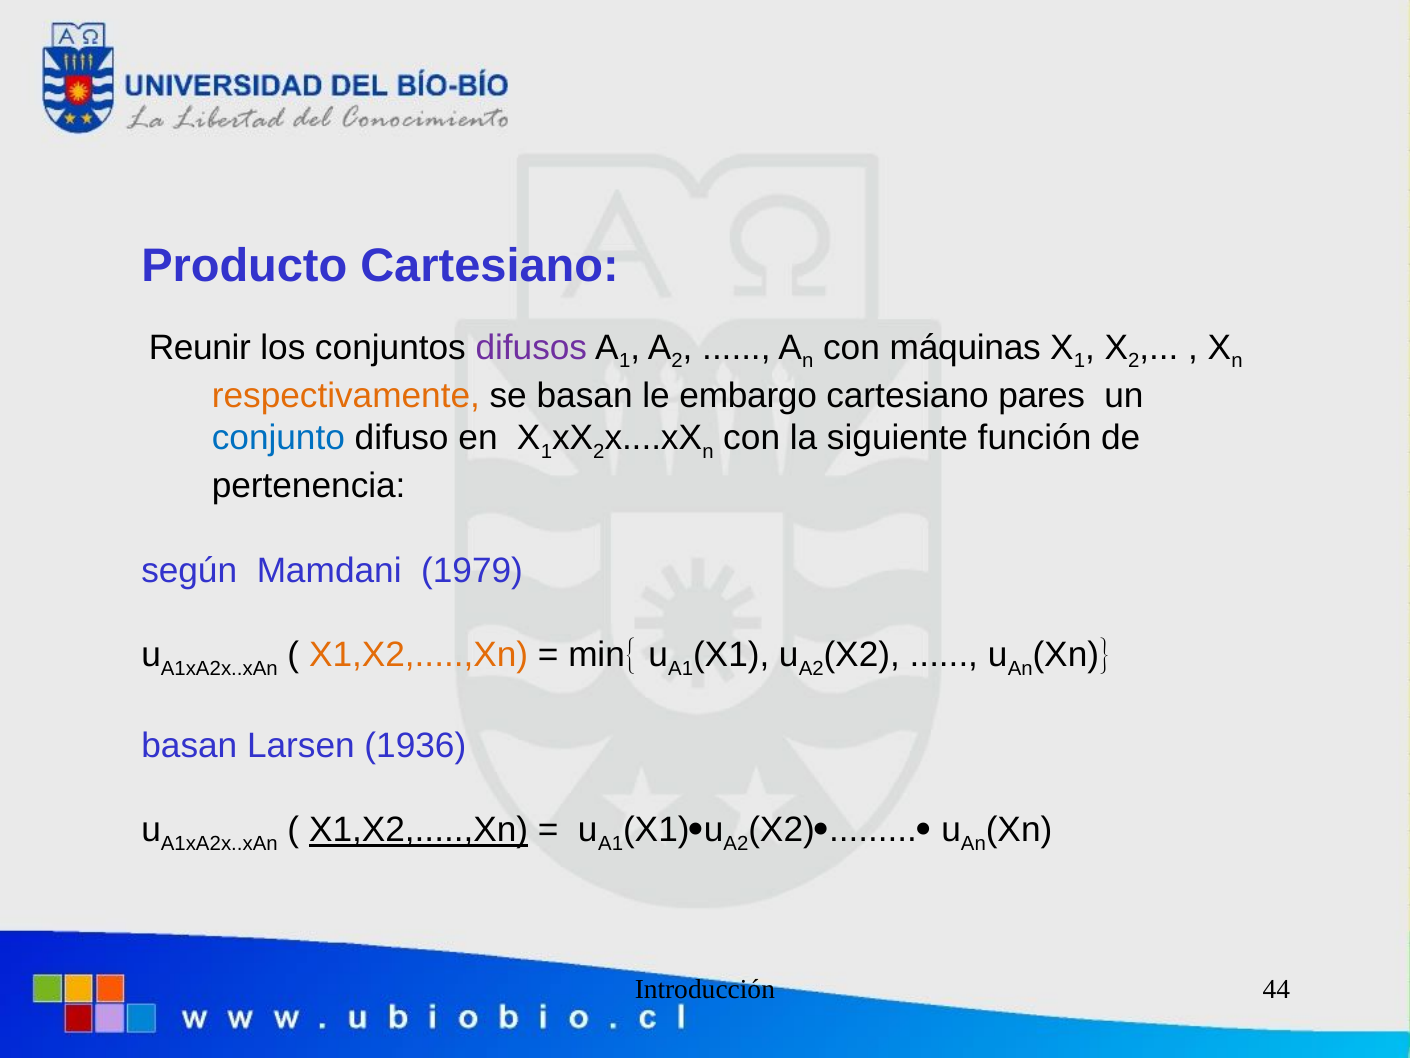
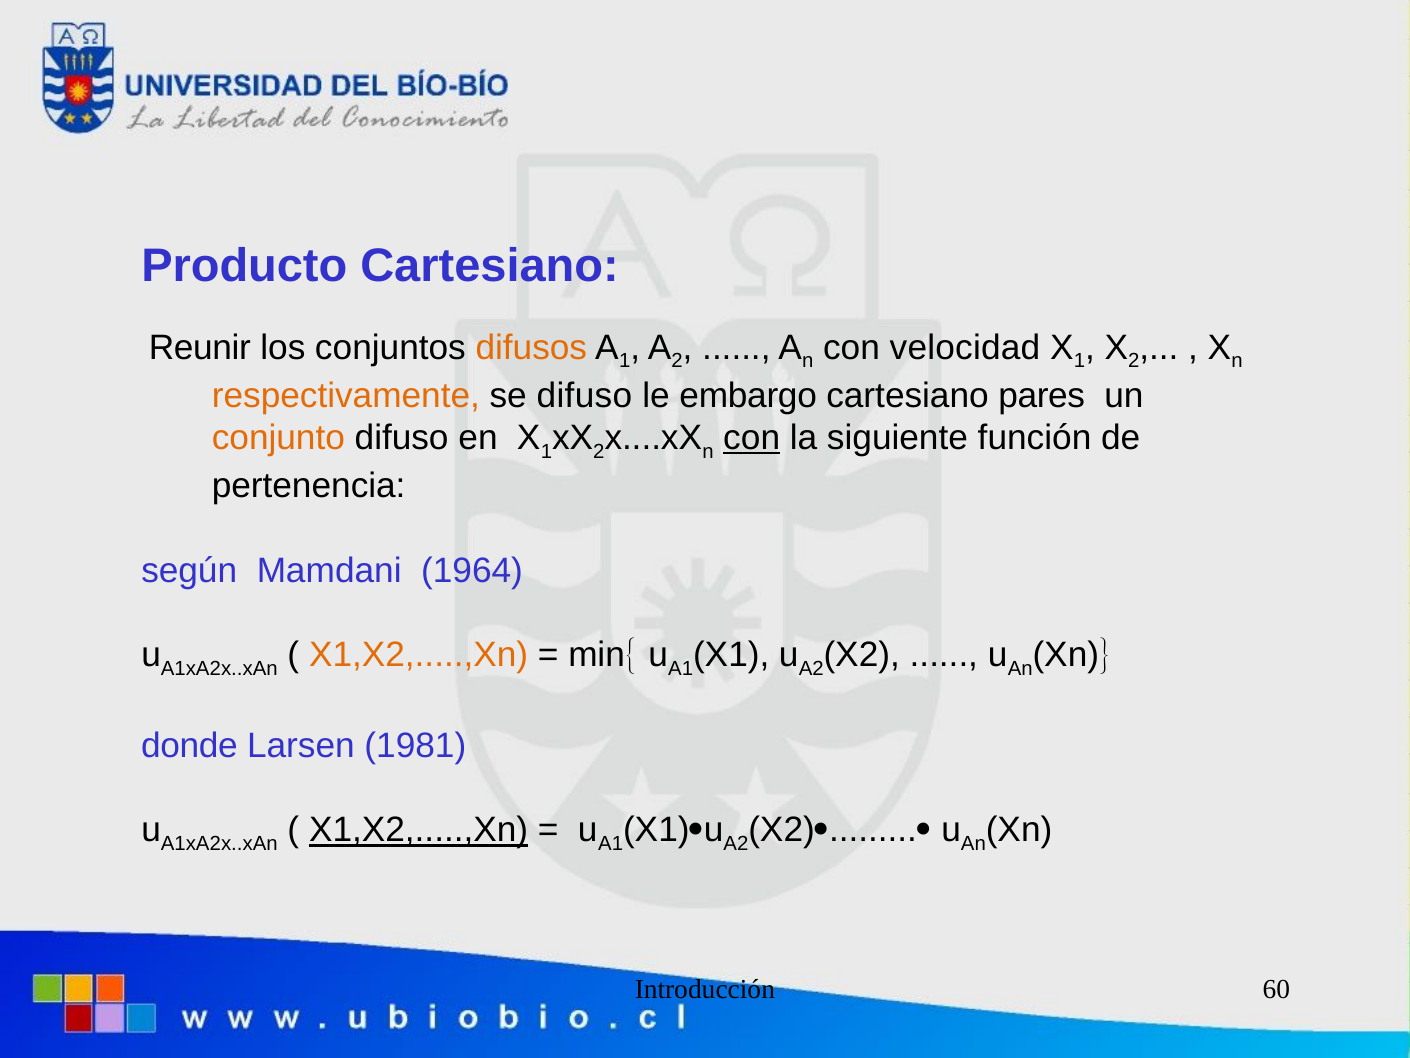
difusos colour: purple -> orange
máquinas: máquinas -> velocidad
se basan: basan -> difuso
conjunto colour: blue -> orange
con at (752, 438) underline: none -> present
1979: 1979 -> 1964
basan at (189, 745): basan -> donde
1936: 1936 -> 1981
44: 44 -> 60
